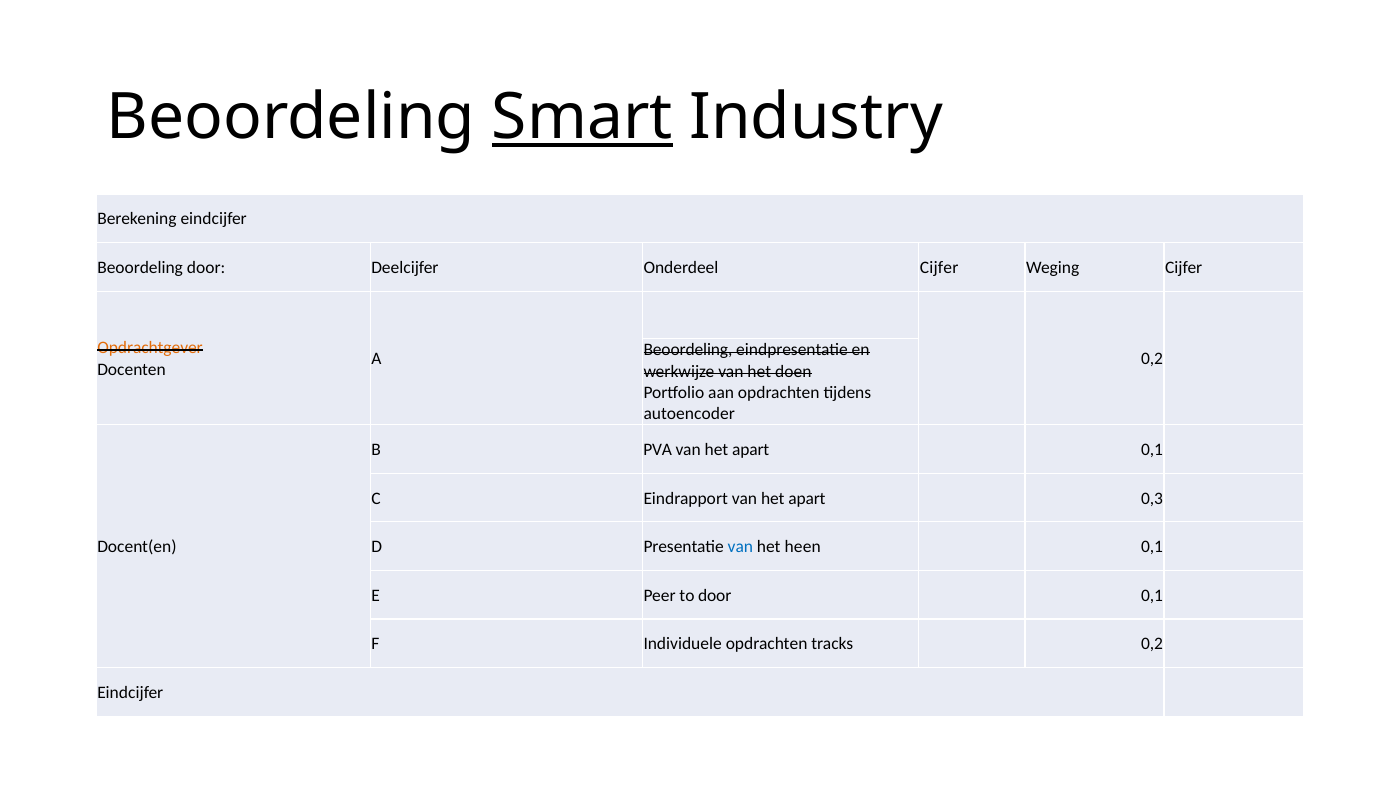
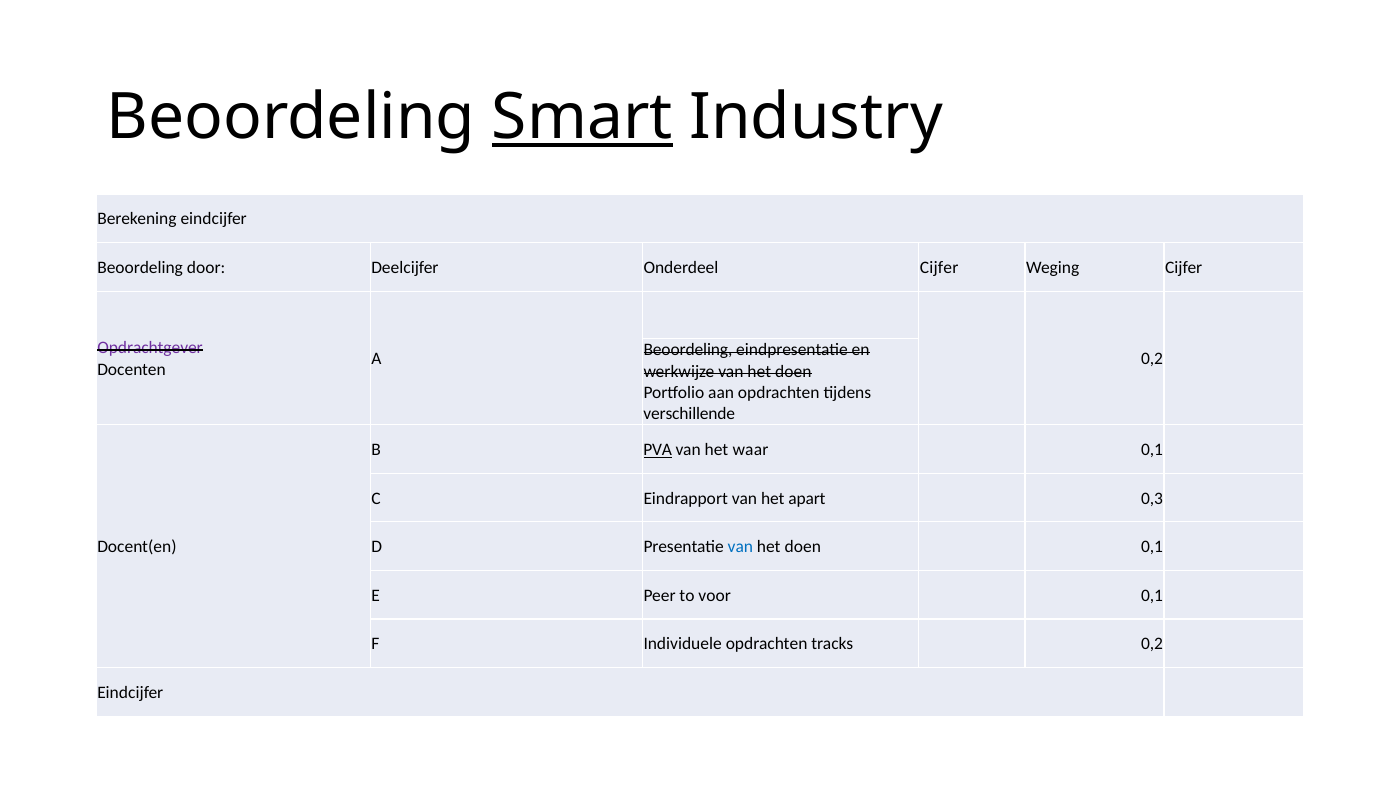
Opdrachtgever colour: orange -> purple
autoencoder: autoencoder -> verschillende
PVA underline: none -> present
apart at (751, 450): apart -> waar
heen at (803, 547): heen -> doen
to door: door -> voor
